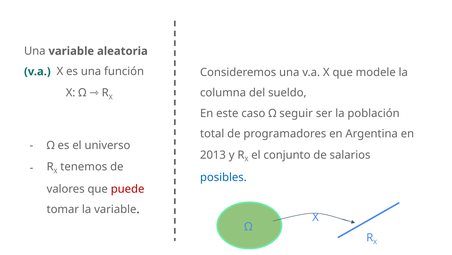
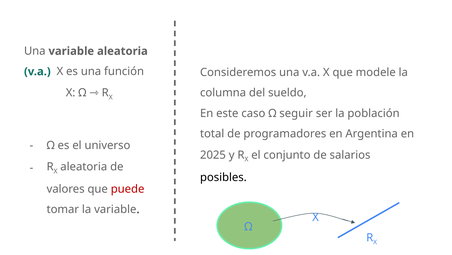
2013: 2013 -> 2025
X tenemos: tenemos -> aleatoria
posibles colour: blue -> black
